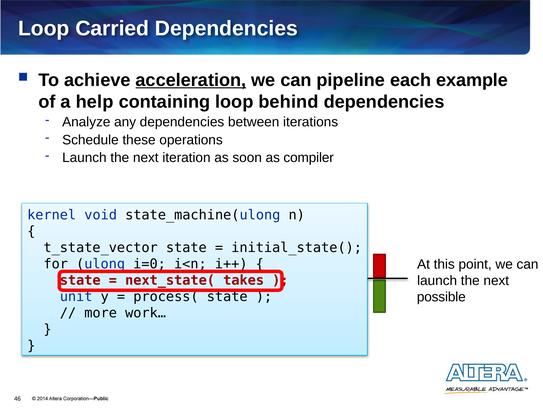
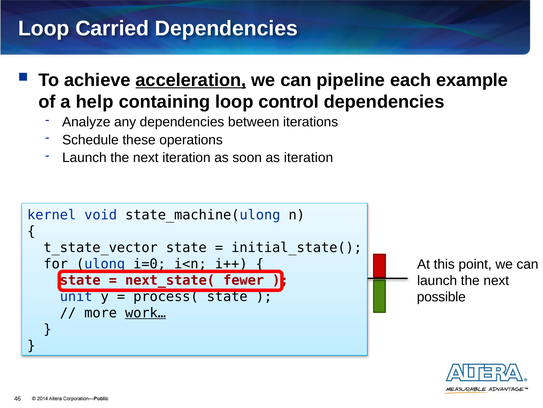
behind: behind -> control
as compiler: compiler -> iteration
takes: takes -> fewer
work… underline: none -> present
